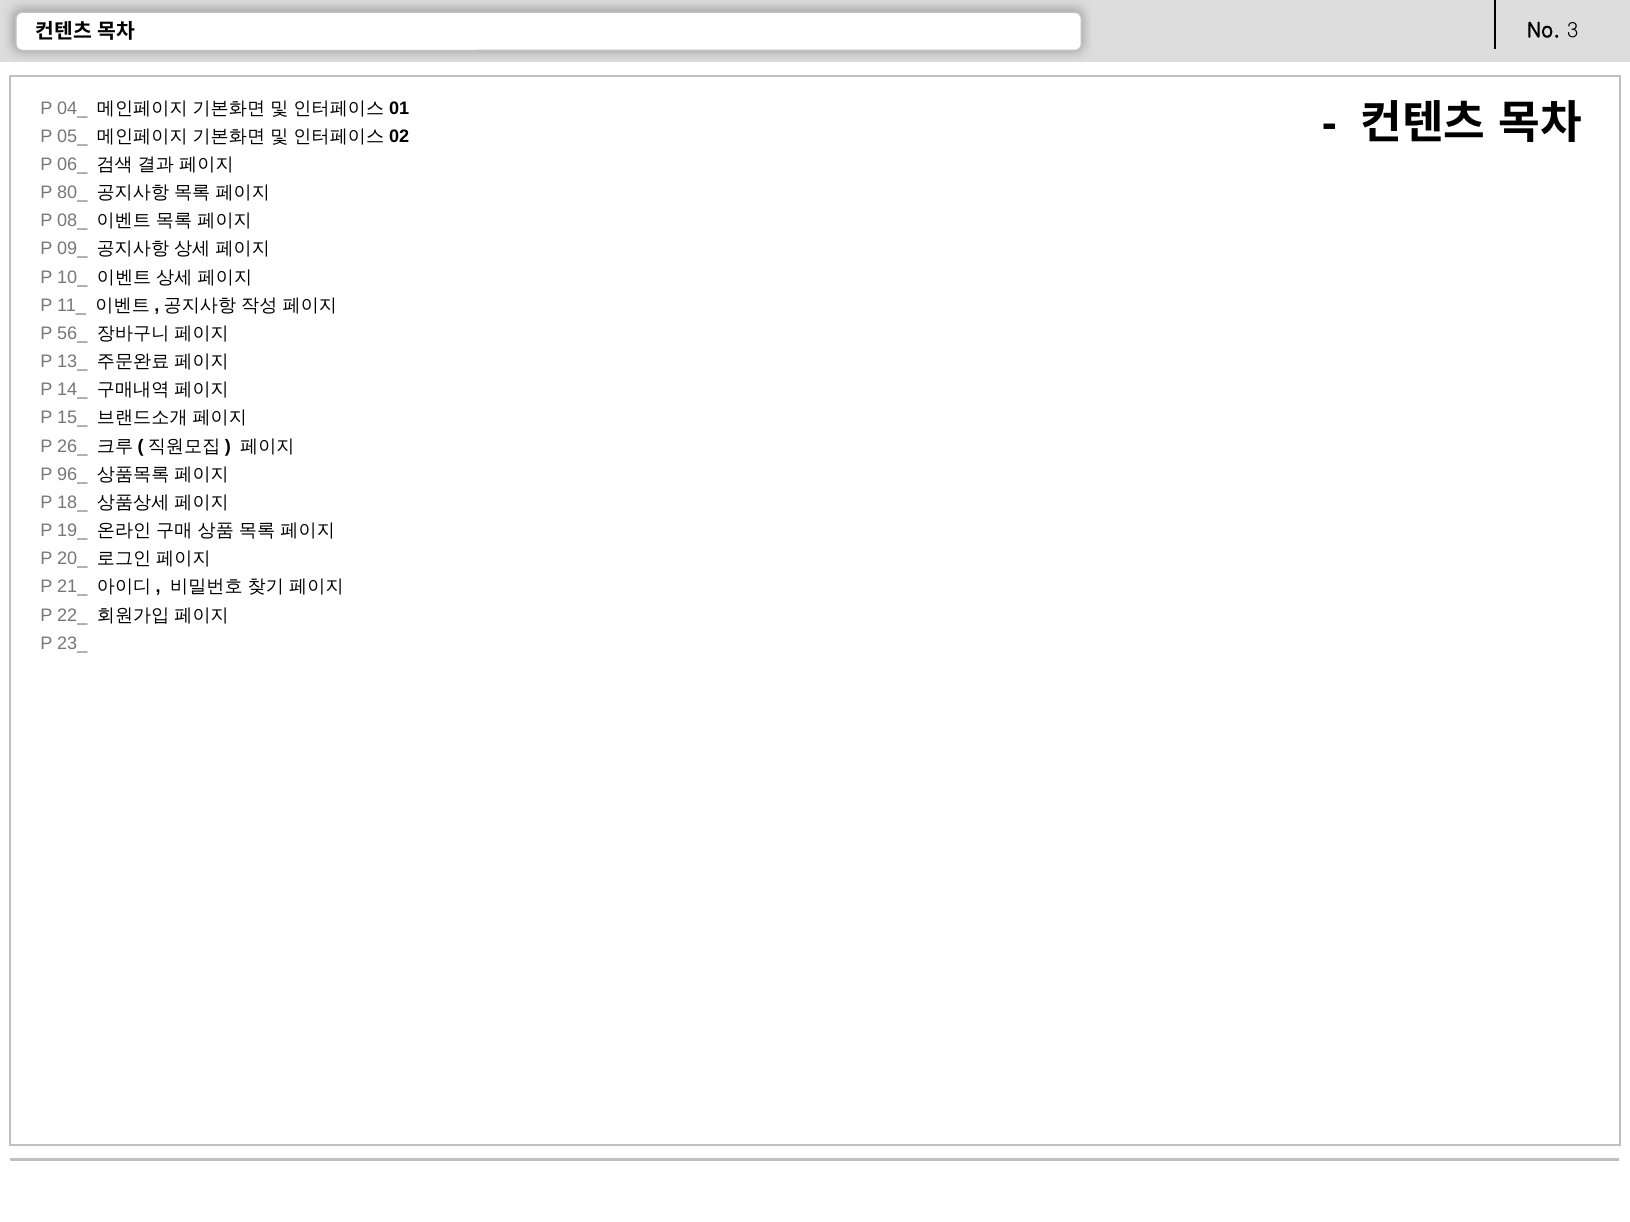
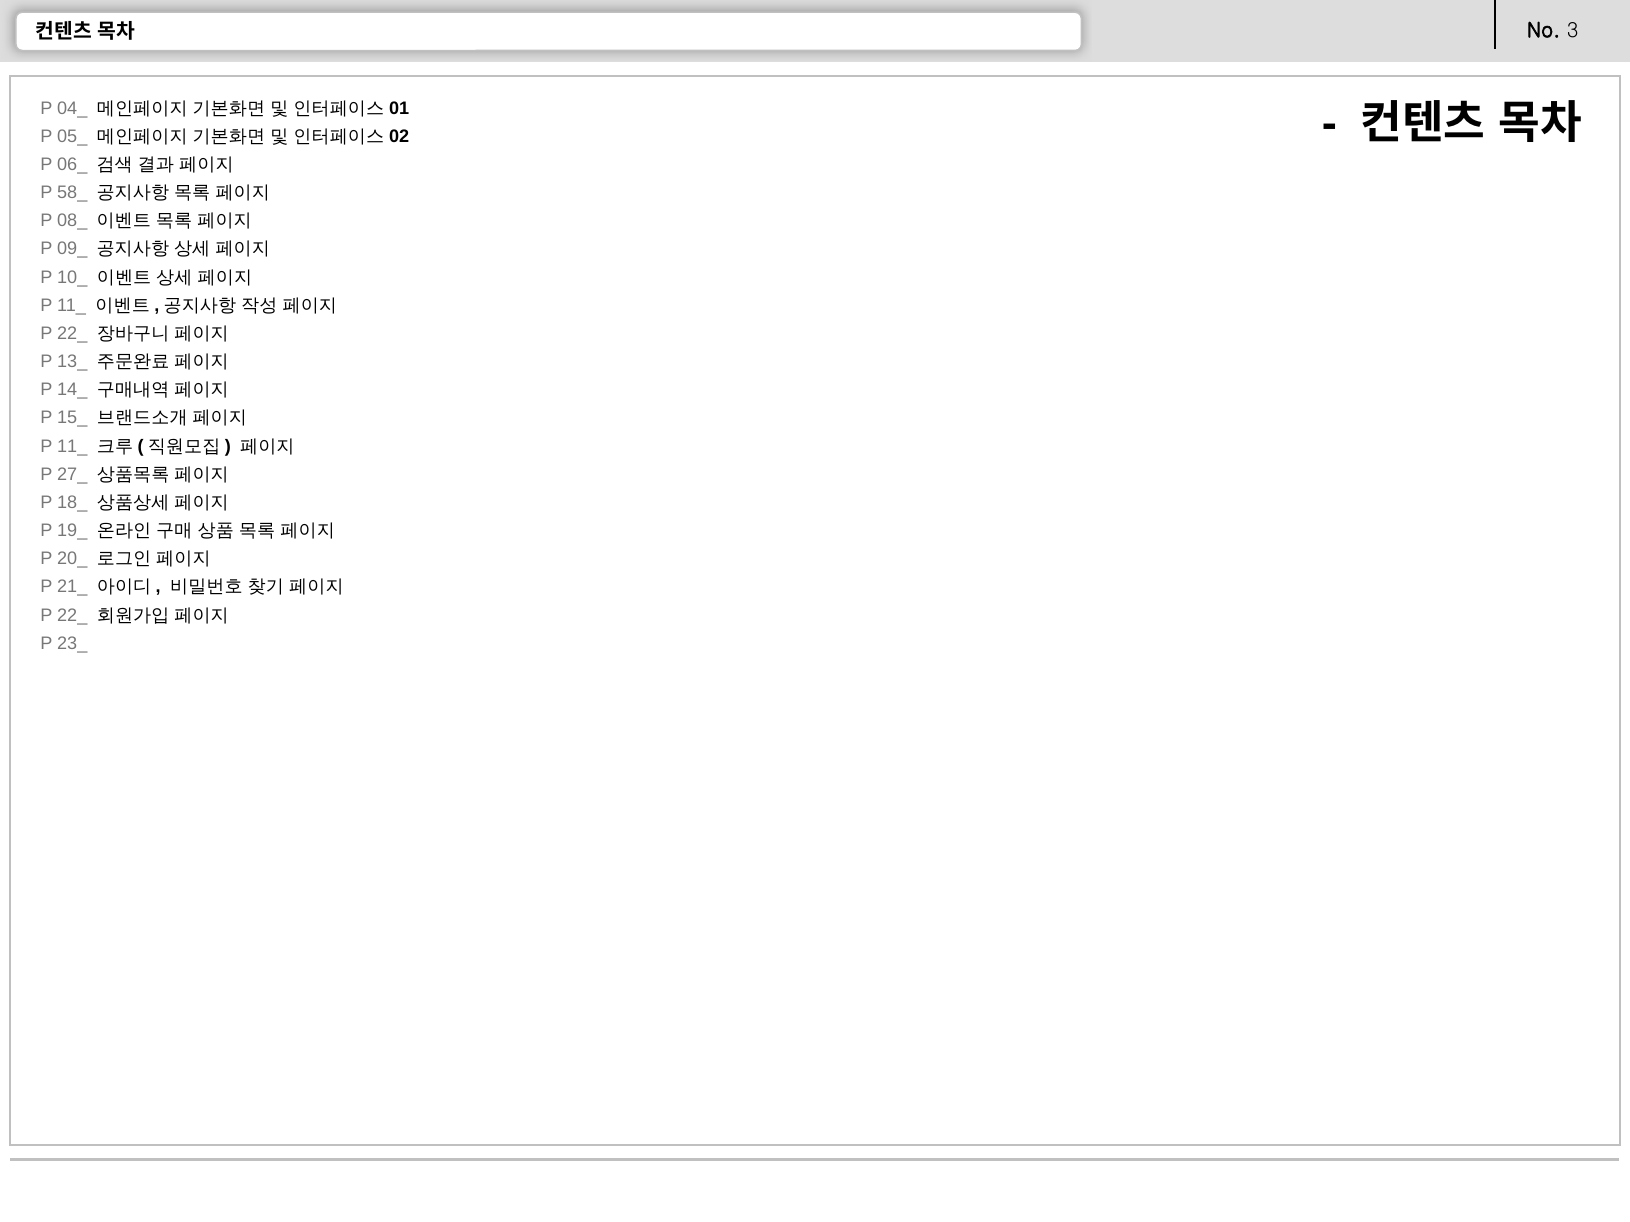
80_: 80_ -> 58_
56_ at (72, 334): 56_ -> 22_
26_ at (72, 446): 26_ -> 11_
96_: 96_ -> 27_
